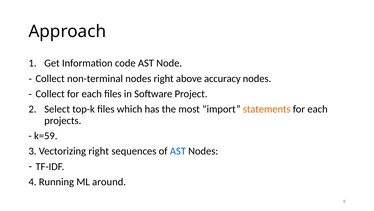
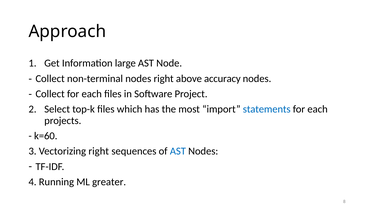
code: code -> large
statements colour: orange -> blue
k=59: k=59 -> k=60
around: around -> greater
